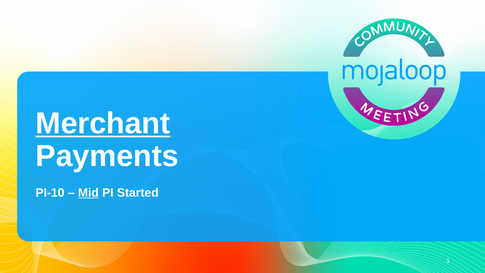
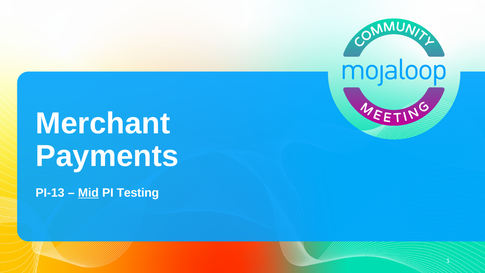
Merchant underline: present -> none
PI-10: PI-10 -> PI-13
Started: Started -> Testing
